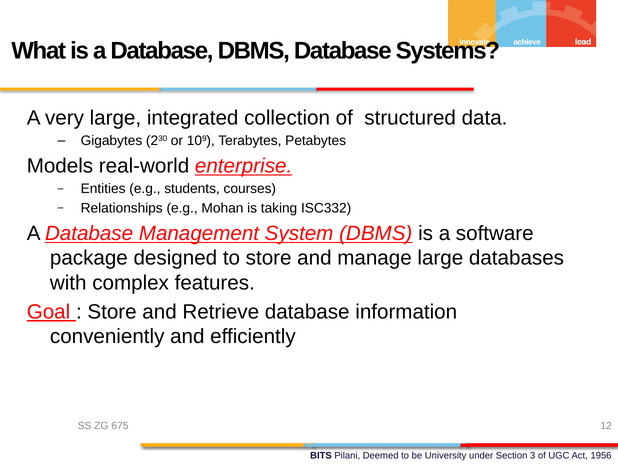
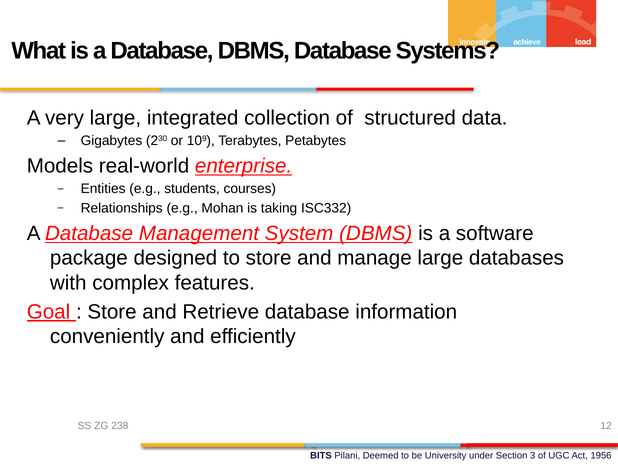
675: 675 -> 238
